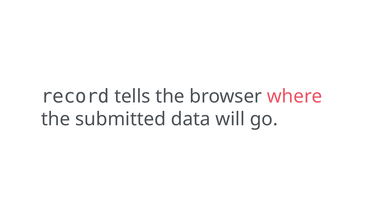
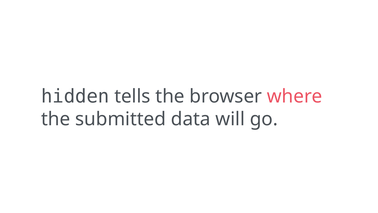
record: record -> hidden
